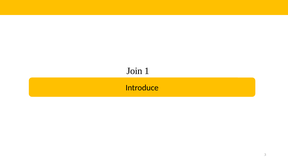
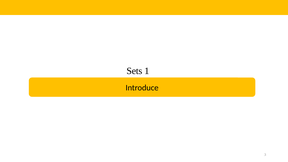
Join: Join -> Sets
